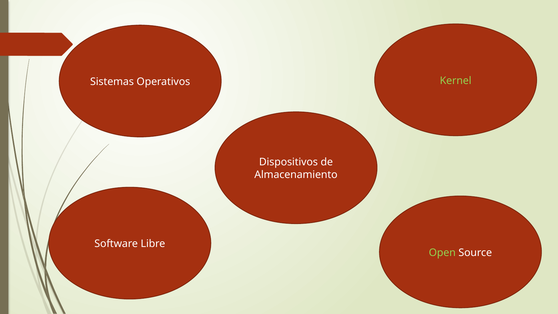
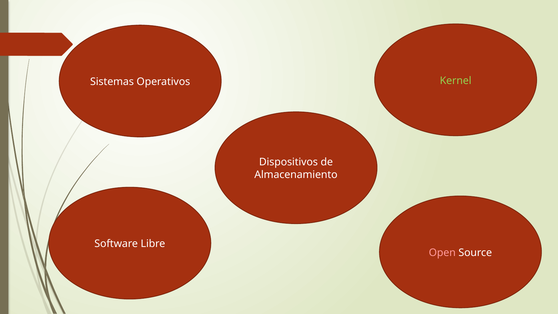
Open colour: light green -> pink
